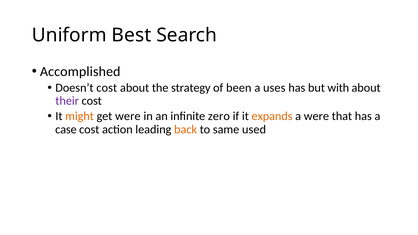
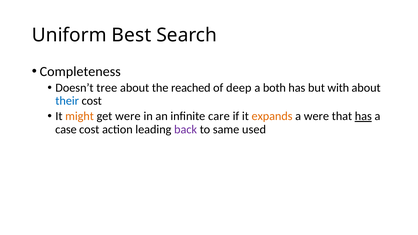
Accomplished: Accomplished -> Completeness
Doesn’t cost: cost -> tree
strategy: strategy -> reached
been: been -> deep
uses: uses -> both
their colour: purple -> blue
zero: zero -> care
has at (363, 116) underline: none -> present
back colour: orange -> purple
